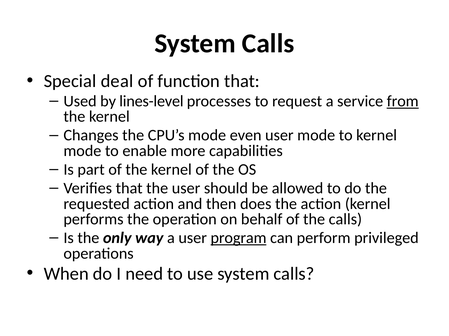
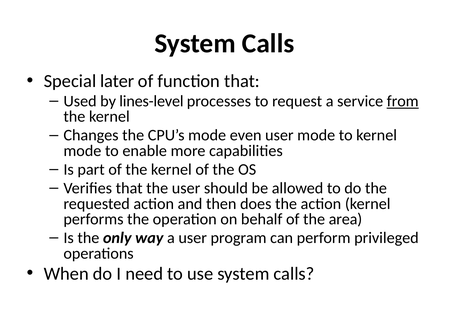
deal: deal -> later
the calls: calls -> area
program underline: present -> none
